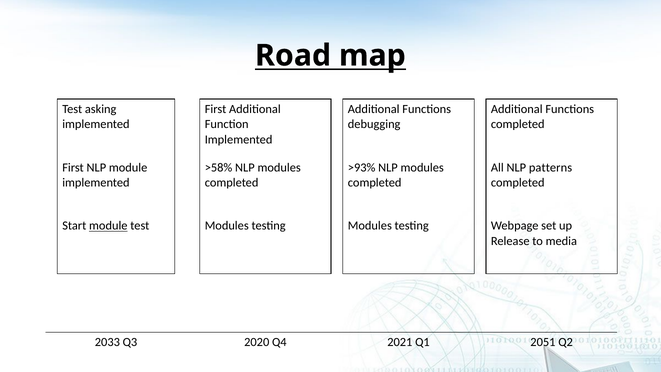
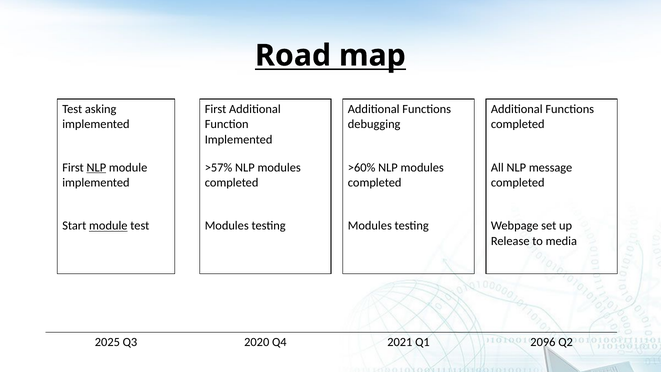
NLP at (96, 167) underline: none -> present
>58%: >58% -> >57%
>93%: >93% -> >60%
patterns: patterns -> message
2033: 2033 -> 2025
2051: 2051 -> 2096
